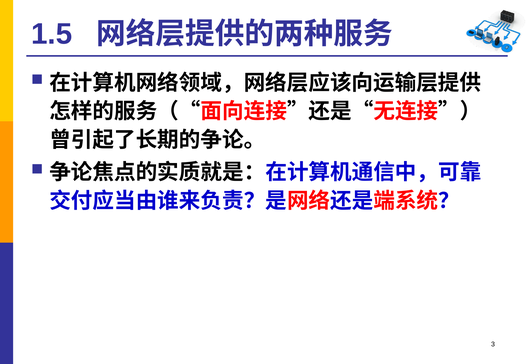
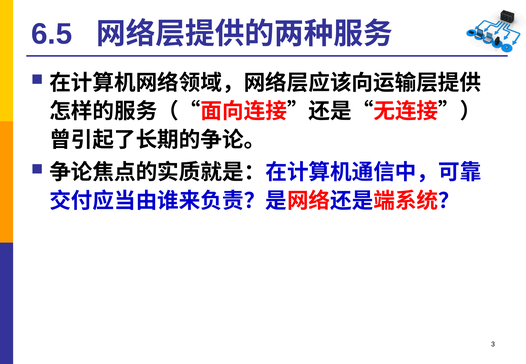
1.5: 1.5 -> 6.5
